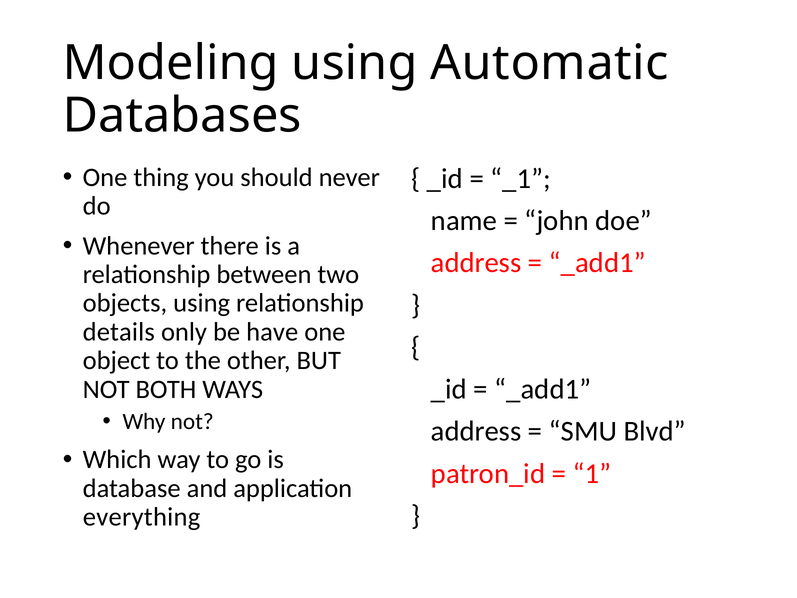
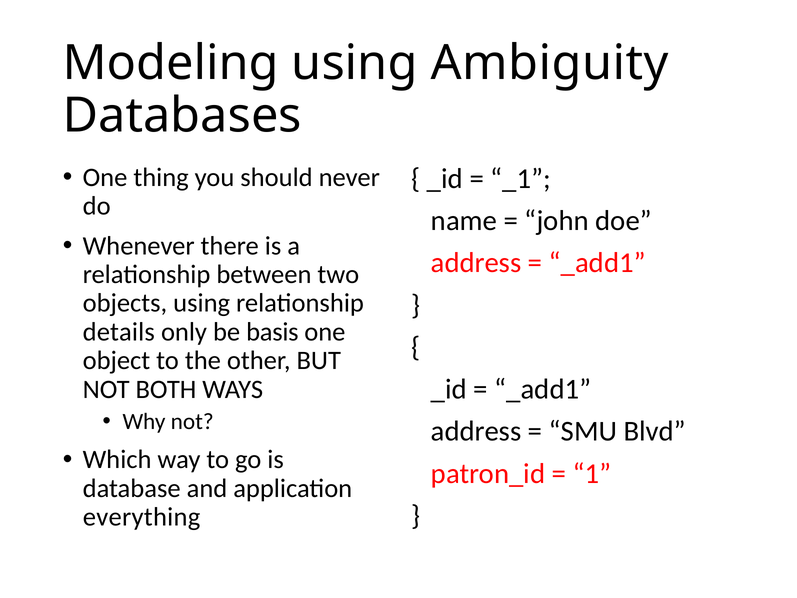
Automatic: Automatic -> Ambiguity
have: have -> basis
